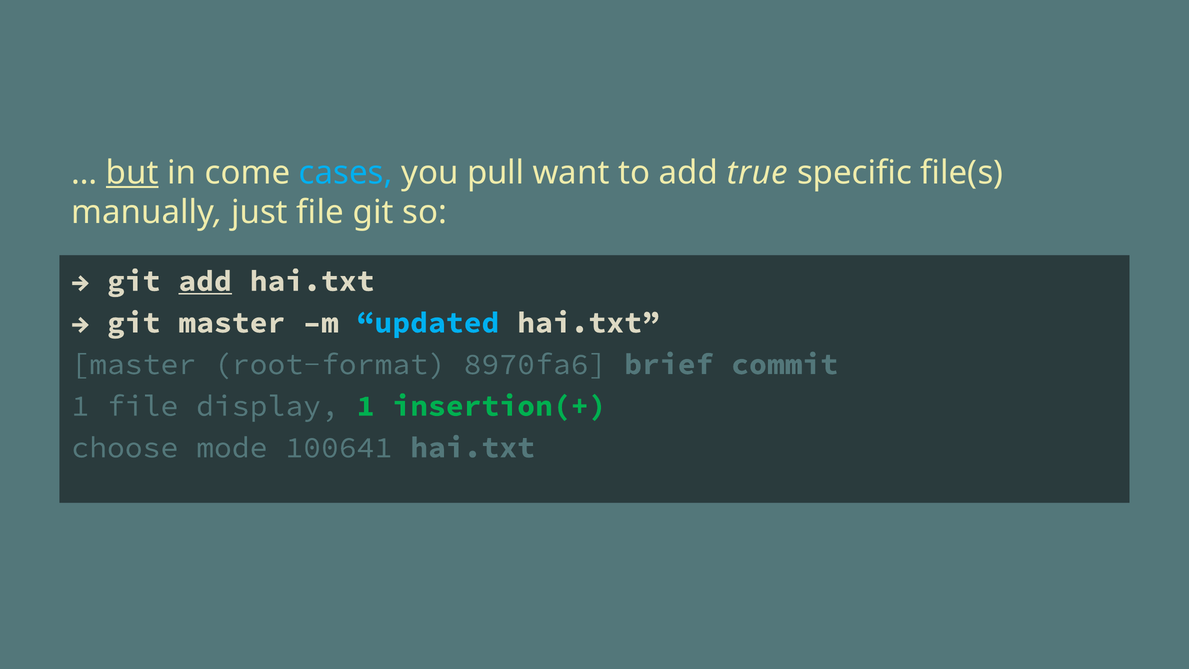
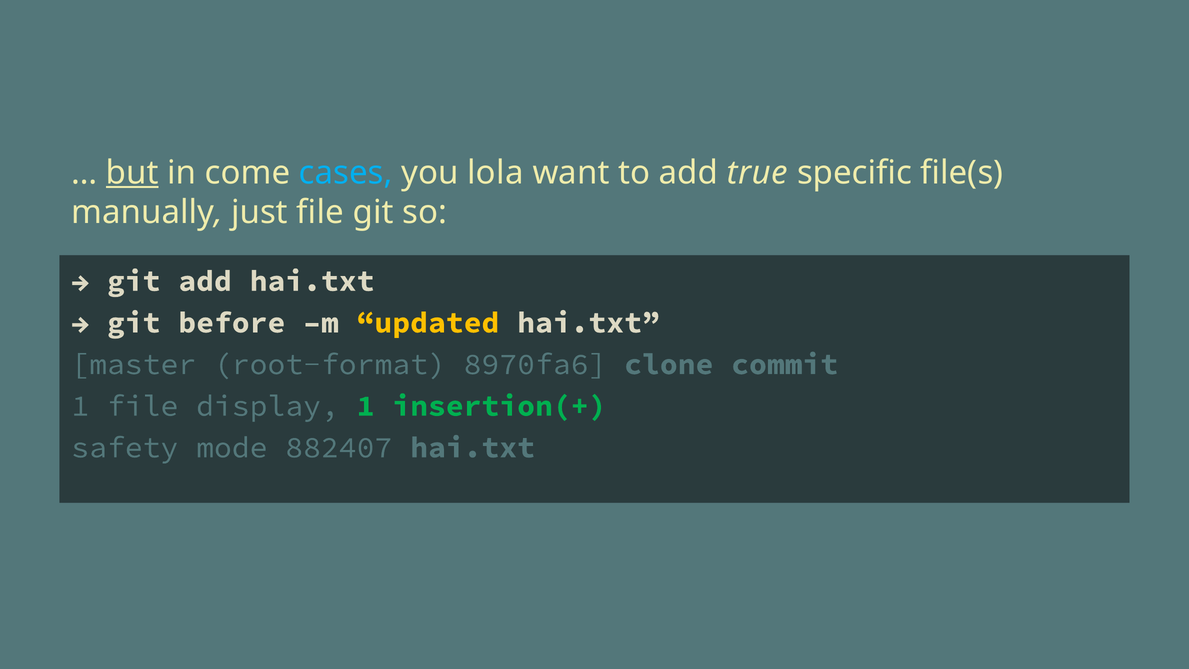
pull: pull -> lola
add at (205, 281) underline: present -> none
git master: master -> before
updated colour: light blue -> yellow
brief: brief -> clone
choose: choose -> safety
100641: 100641 -> 882407
